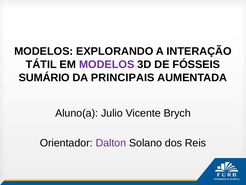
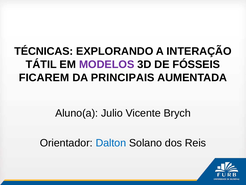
MODELOS at (44, 51): MODELOS -> TÉCNICAS
SUMÁRIO: SUMÁRIO -> FICAREM
Dalton colour: purple -> blue
